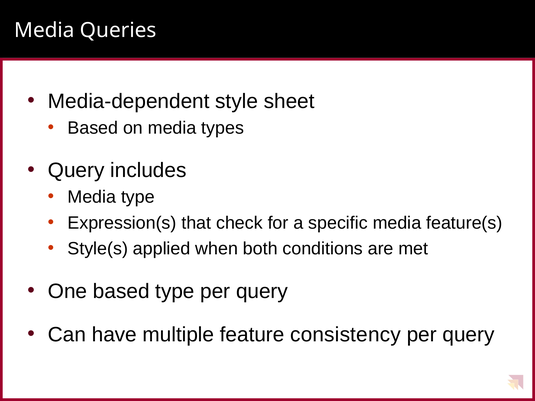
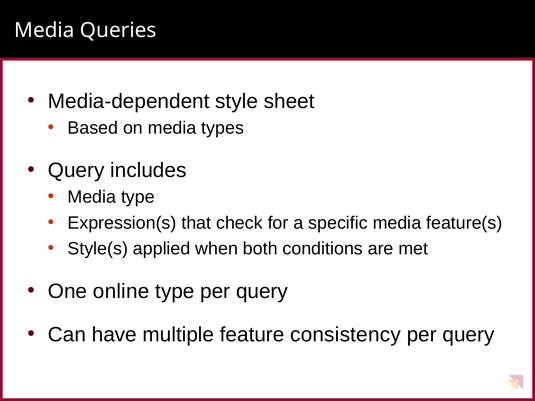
One based: based -> online
